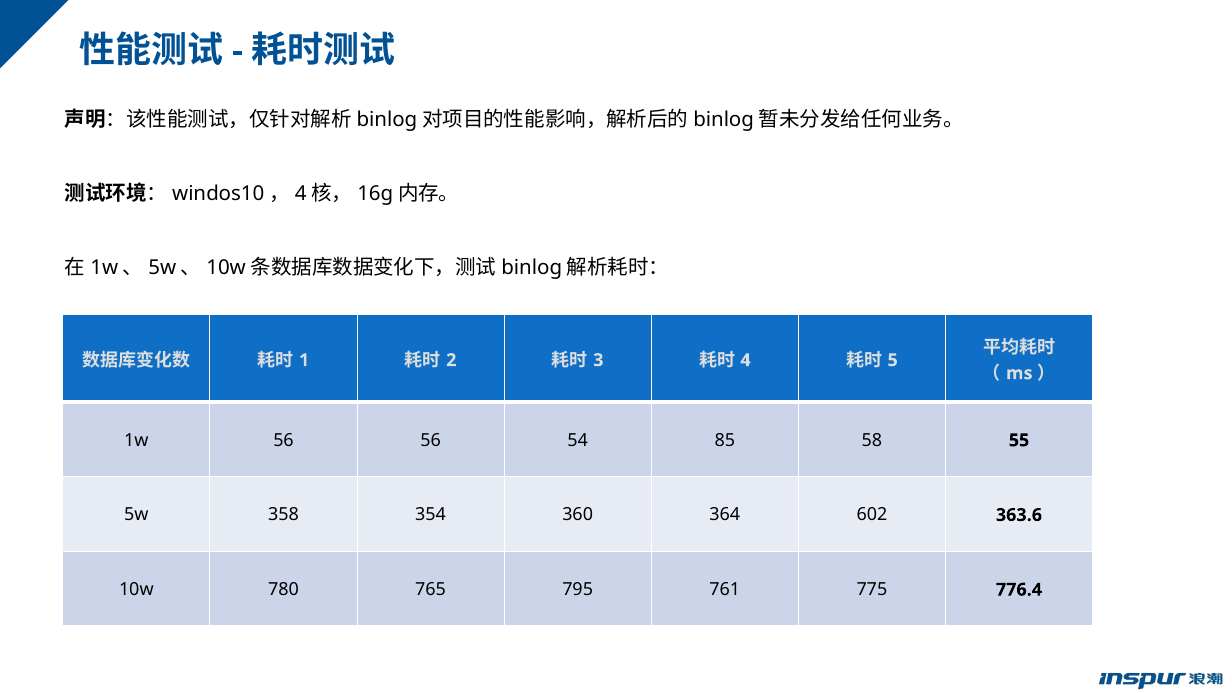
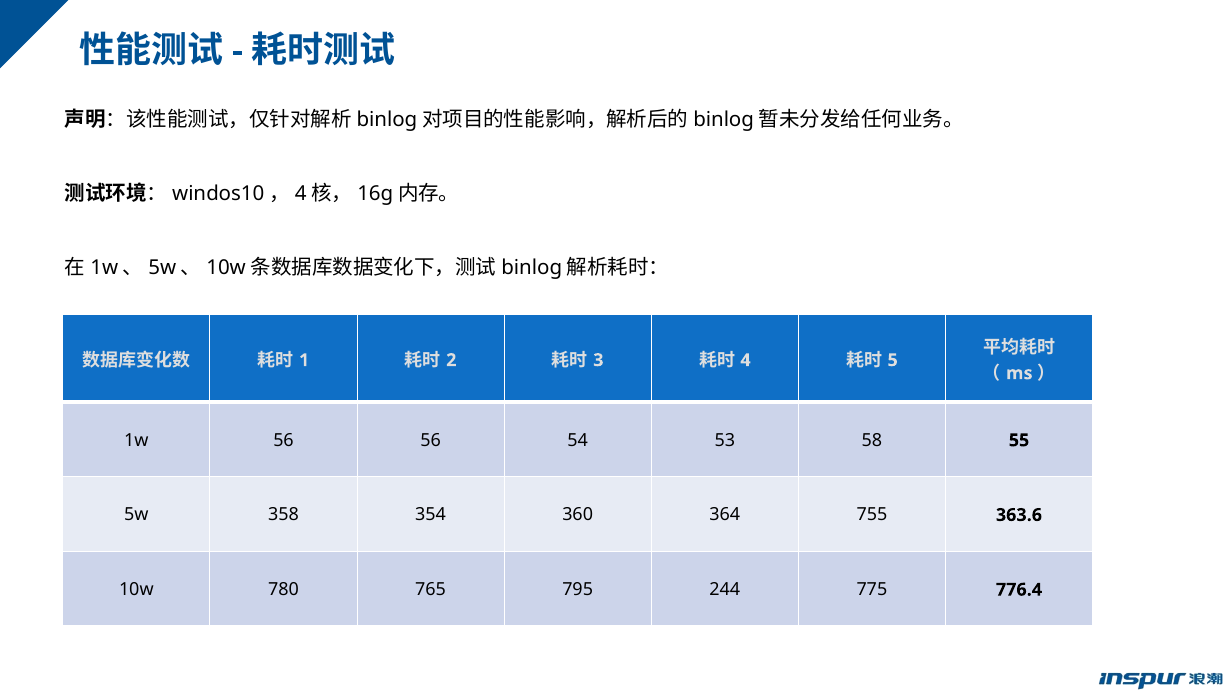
85: 85 -> 53
602: 602 -> 755
761: 761 -> 244
